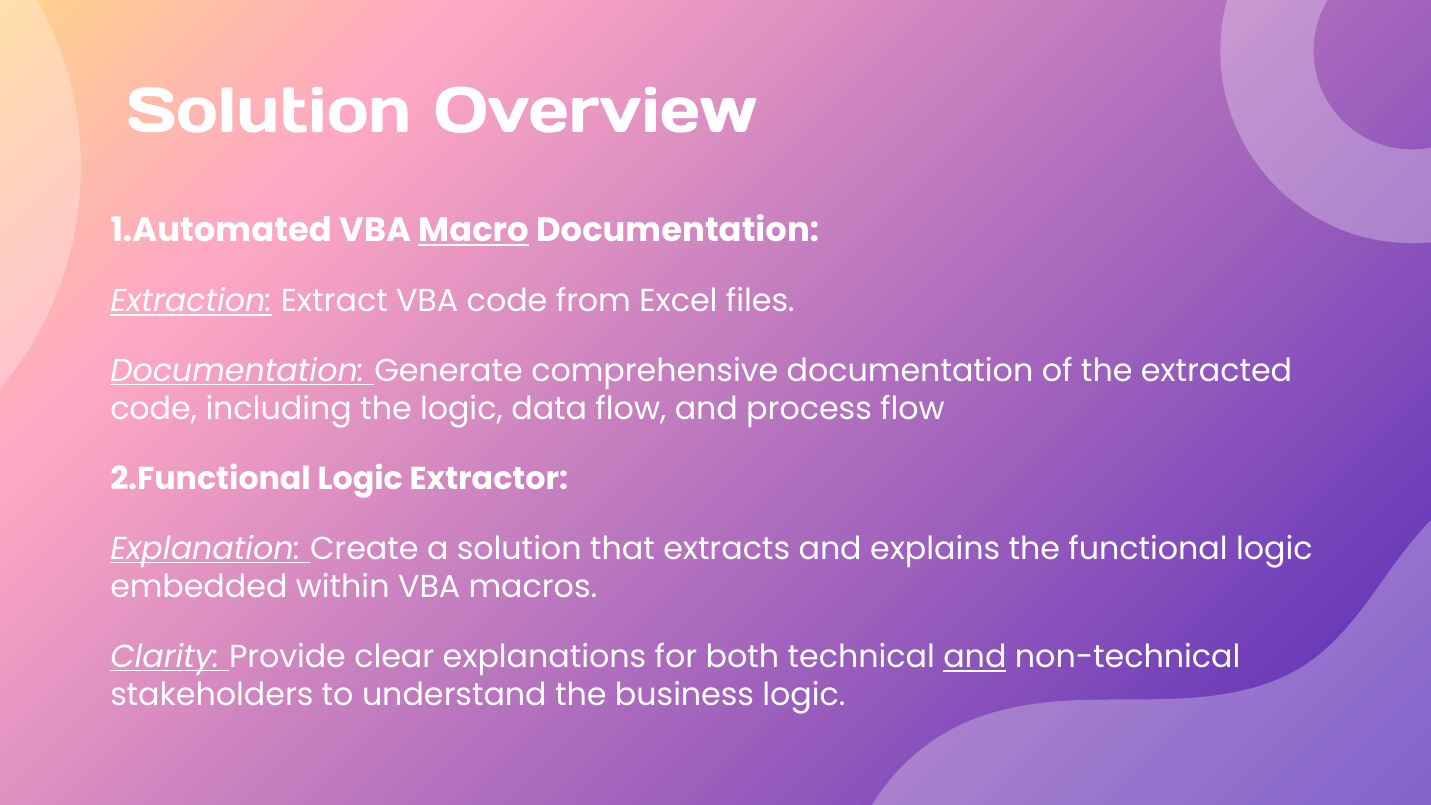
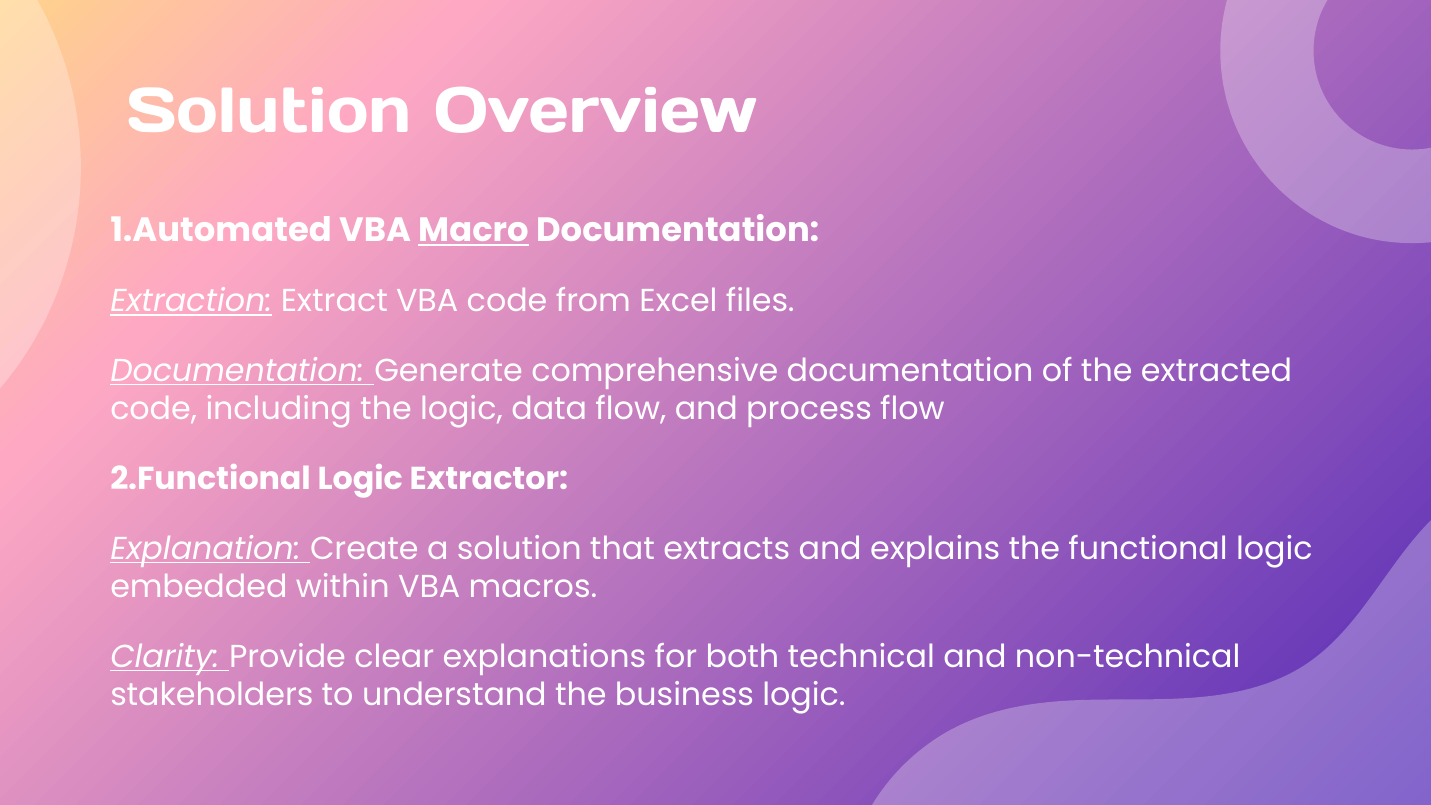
and at (975, 657) underline: present -> none
